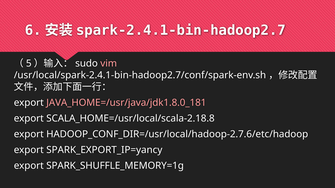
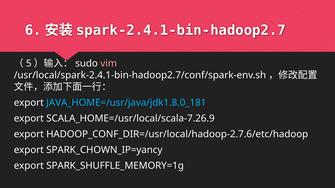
JAVA_HOME=/usr/java/jdk1.8.0_181 colour: pink -> light blue
SCALA_HOME=/usr/local/scala-2.18.8: SCALA_HOME=/usr/local/scala-2.18.8 -> SCALA_HOME=/usr/local/scala-7.26.9
SPARK_EXPORT_IP=yancy: SPARK_EXPORT_IP=yancy -> SPARK_CHOWN_IP=yancy
